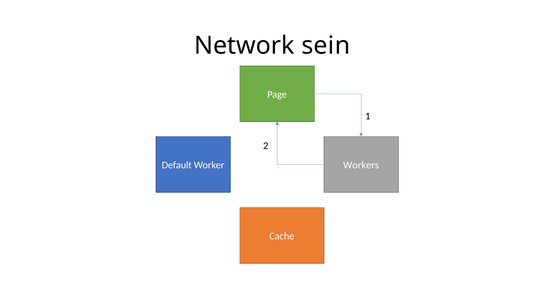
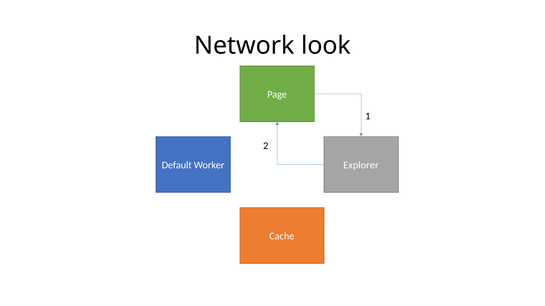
sein: sein -> look
Workers: Workers -> Explorer
